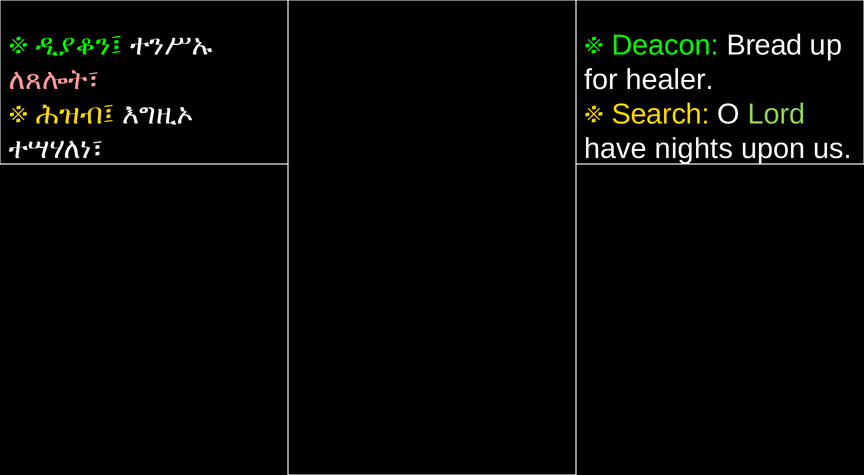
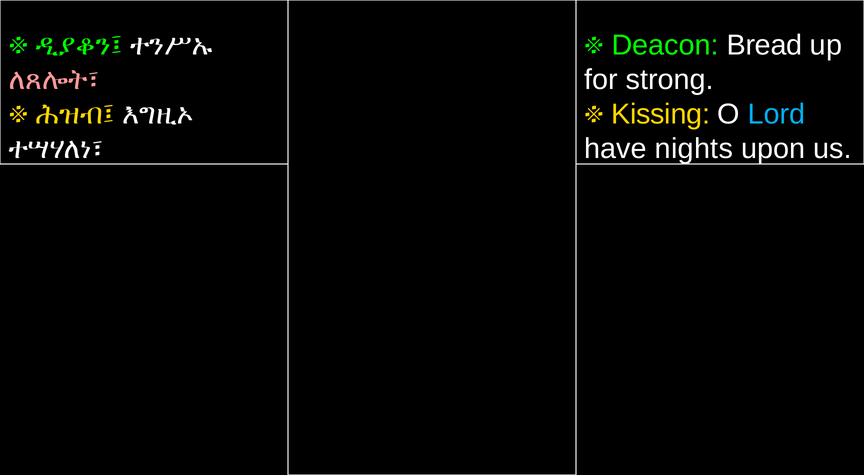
healer: healer -> strong
Search: Search -> Kissing
Lord colour: light green -> light blue
